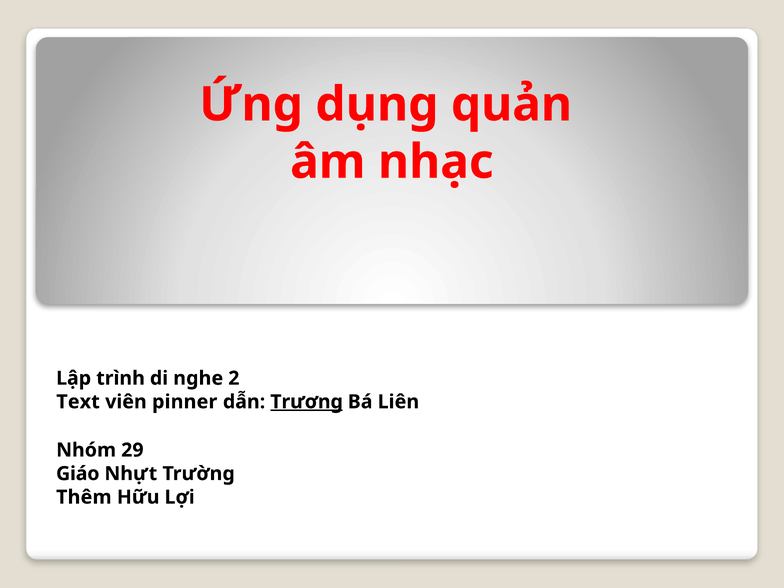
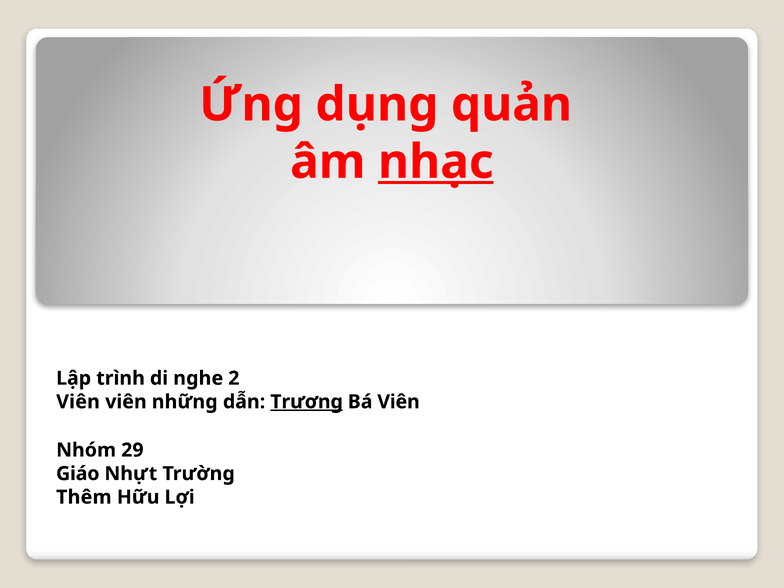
nhạc underline: none -> present
Text at (78, 402): Text -> Viên
pinner: pinner -> những
Bá Liên: Liên -> Viên
